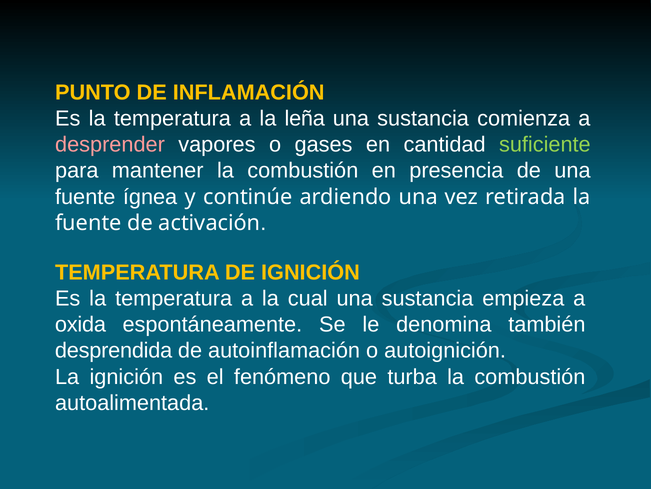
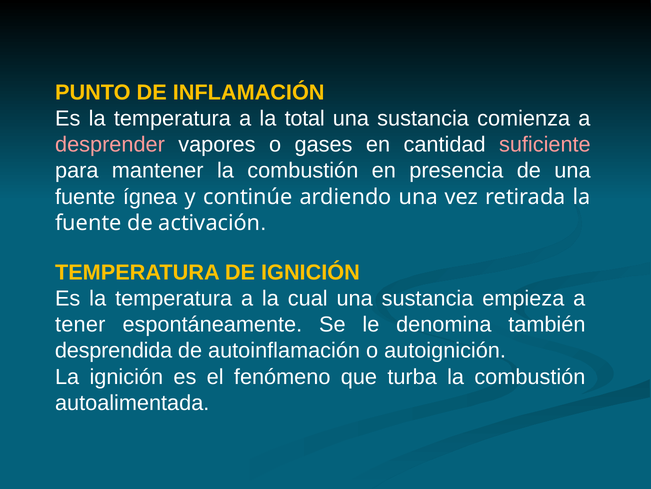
leña: leña -> total
suficiente colour: light green -> pink
oxida: oxida -> tener
